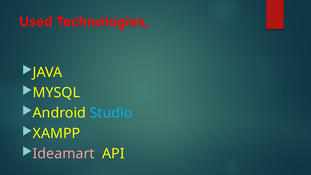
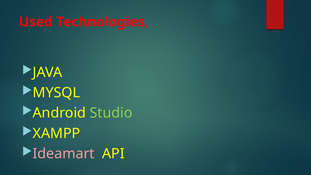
Studio colour: light blue -> light green
